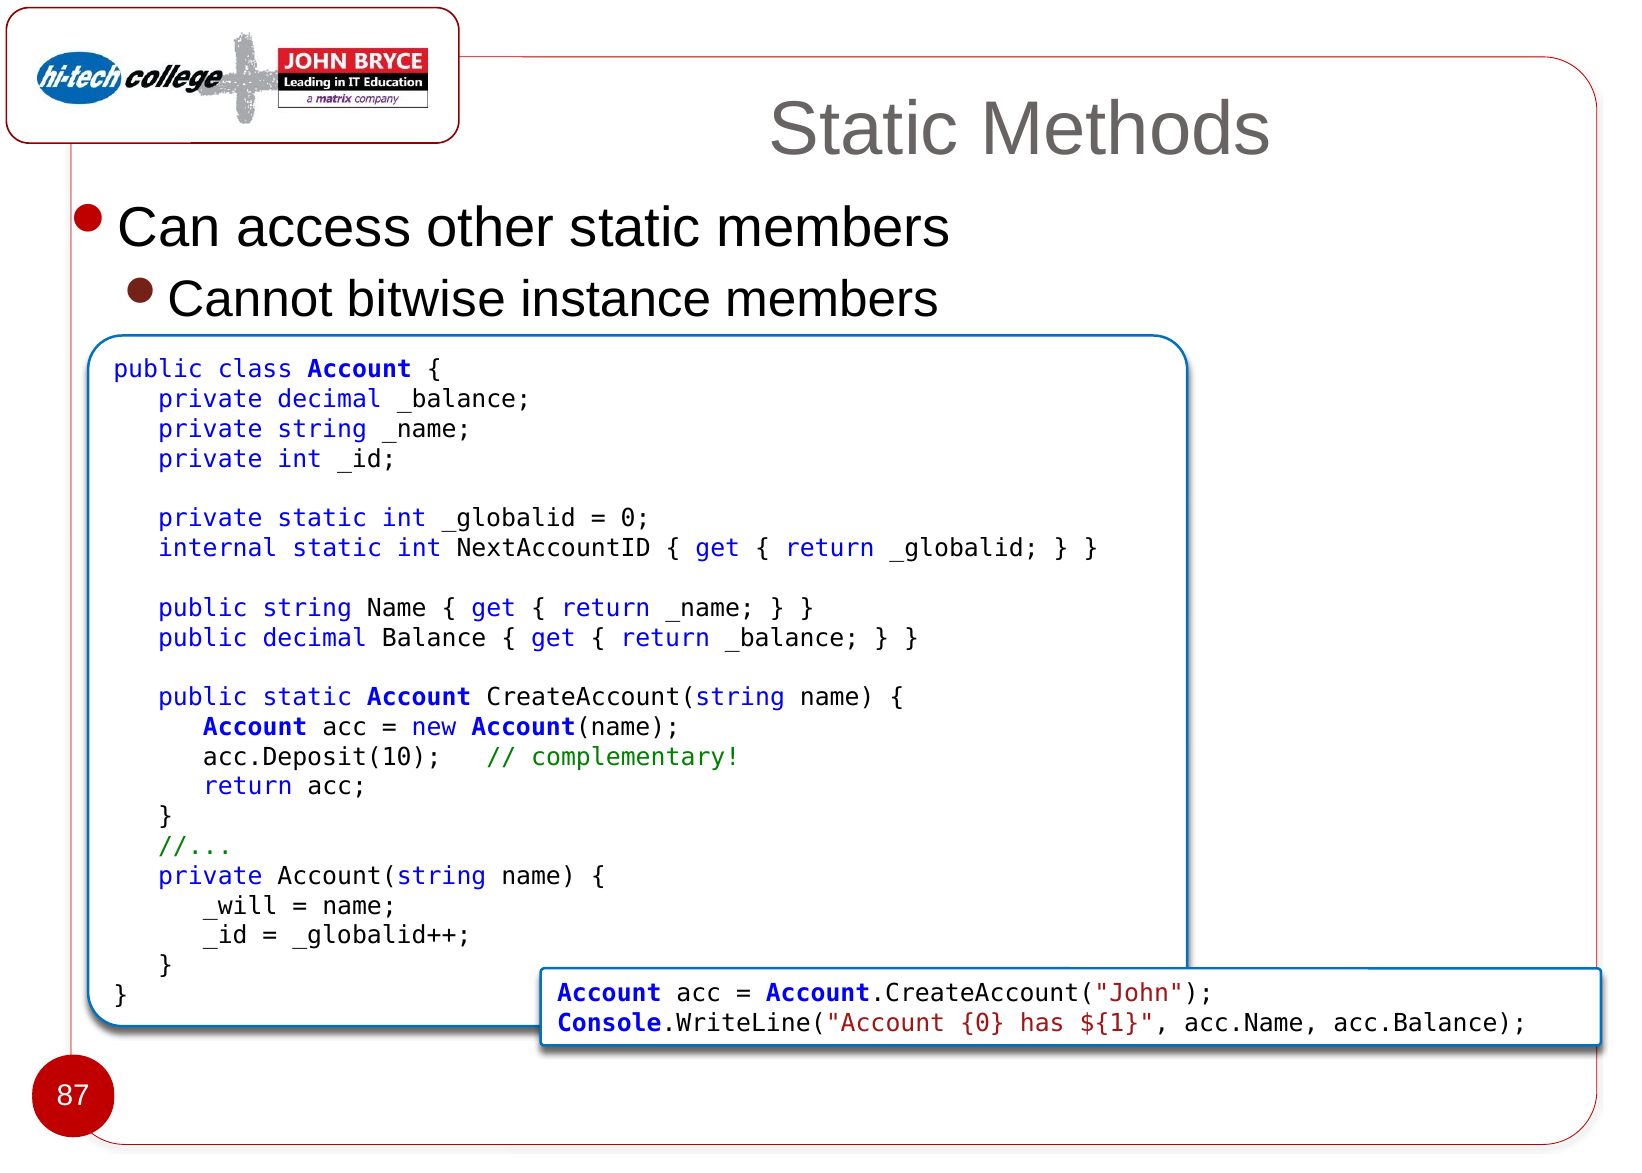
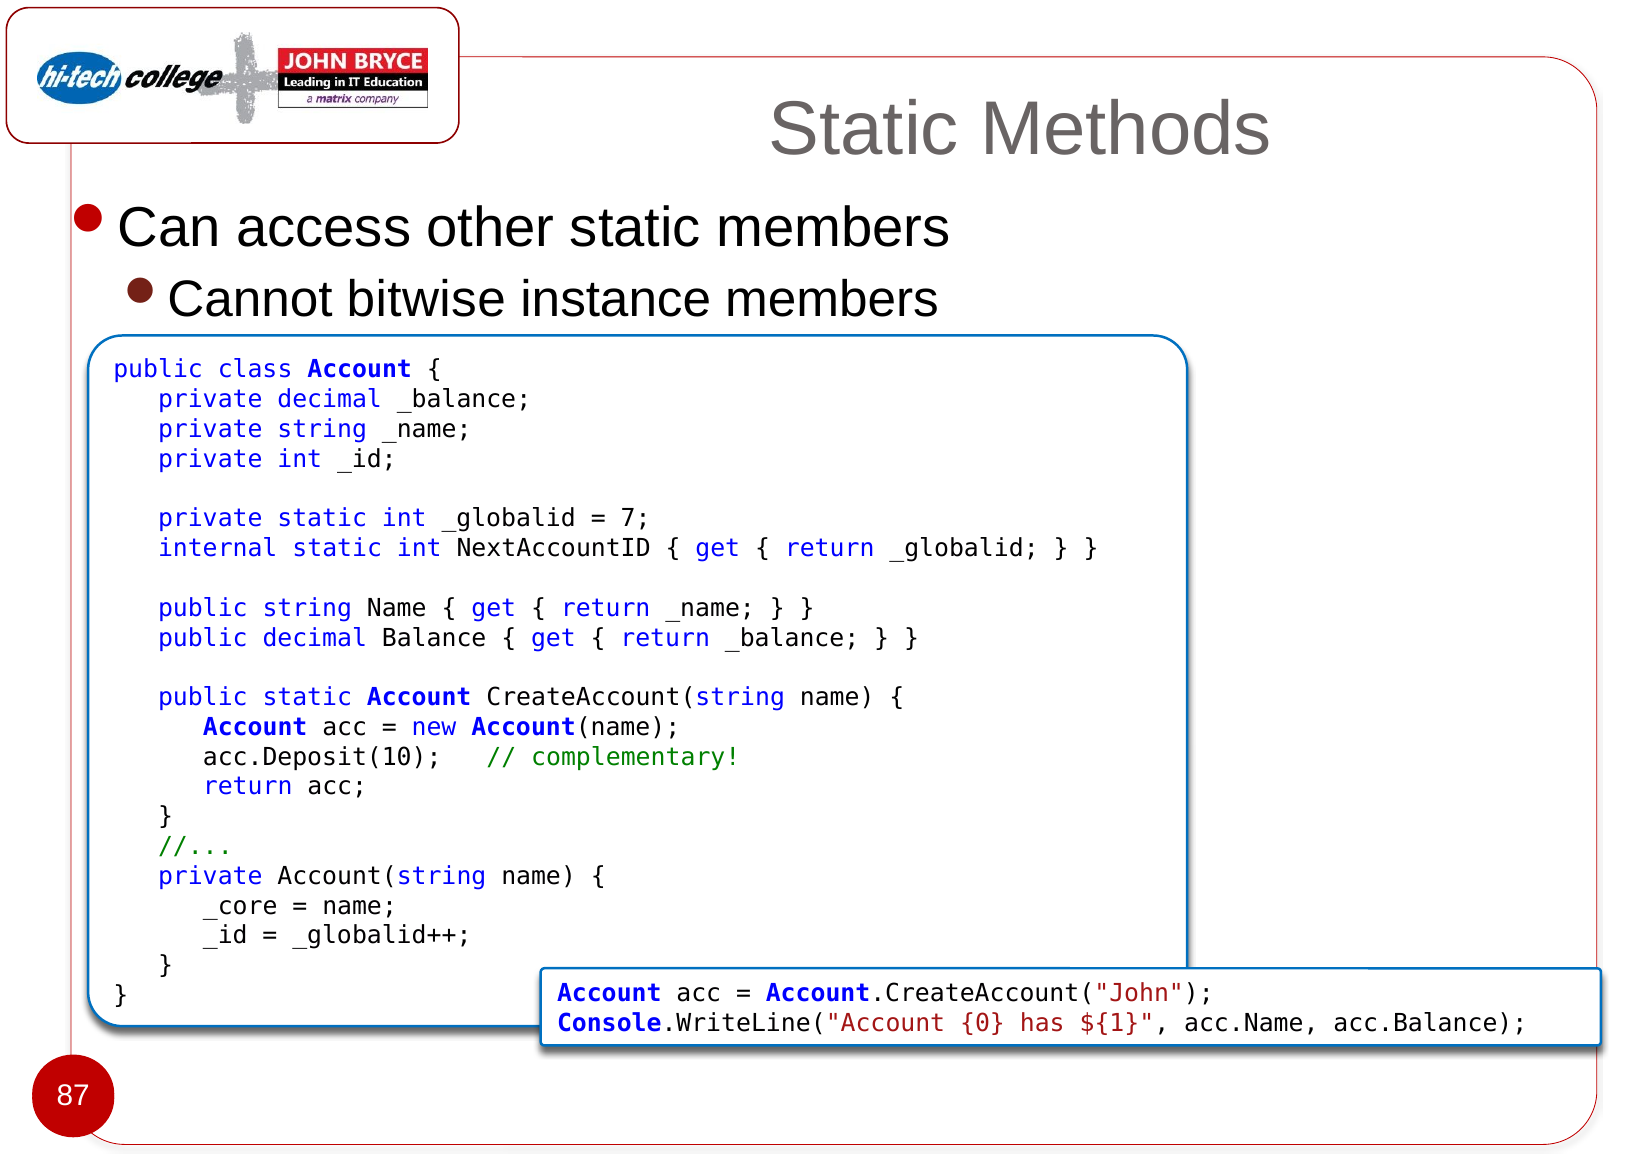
0 at (636, 519): 0 -> 7
_will: _will -> _core
